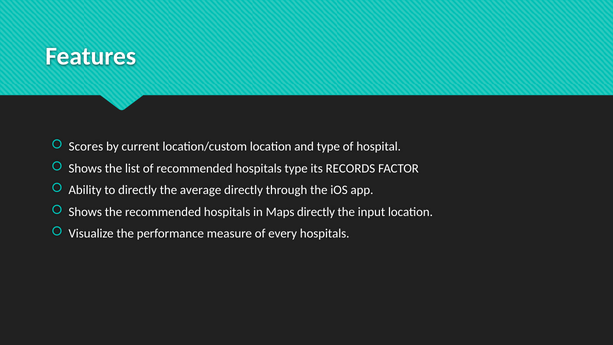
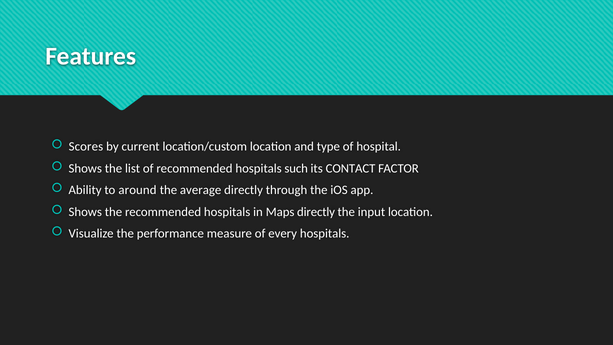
hospitals type: type -> such
RECORDS: RECORDS -> CONTACT
to directly: directly -> around
